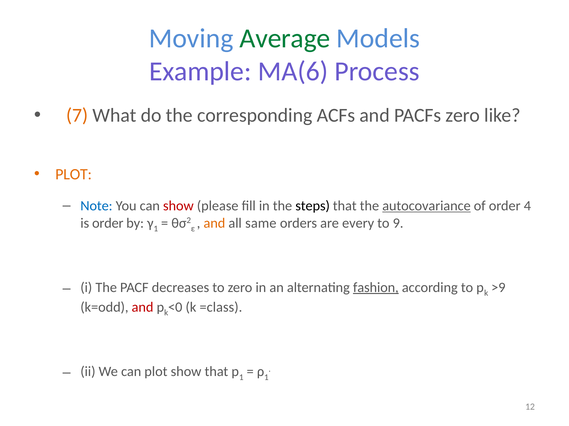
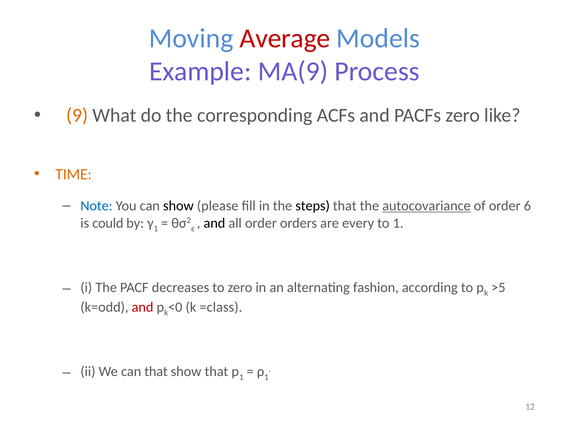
Average colour: green -> red
MA(6: MA(6 -> MA(9
7: 7 -> 9
PLOT at (74, 175): PLOT -> TIME
show at (178, 206) colour: red -> black
4: 4 -> 6
is order: order -> could
and at (214, 223) colour: orange -> black
all same: same -> order
to 9: 9 -> 1
fashion underline: present -> none
>9: >9 -> >5
can plot: plot -> that
